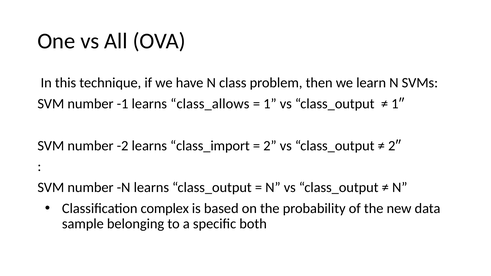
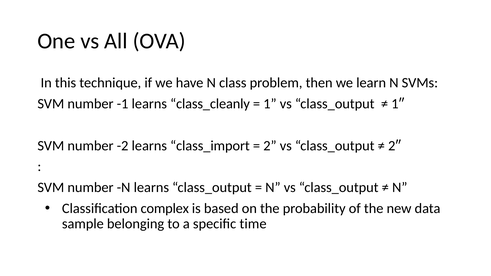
class_allows: class_allows -> class_cleanly
both: both -> time
